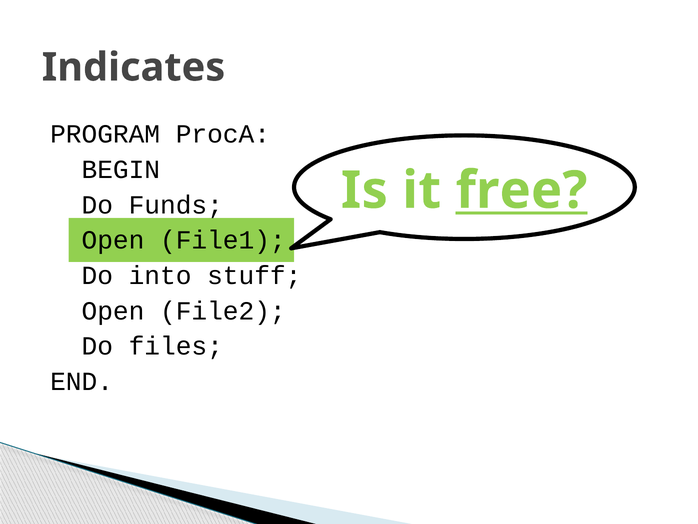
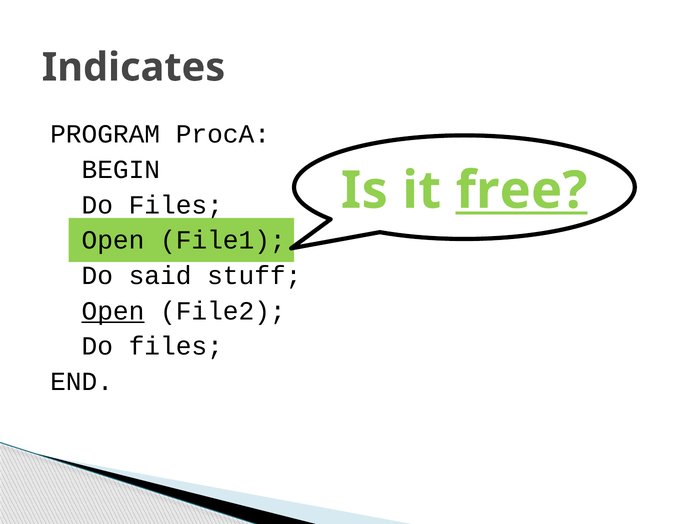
Funds at (176, 205): Funds -> Files
into: into -> said
Open at (113, 311) underline: none -> present
